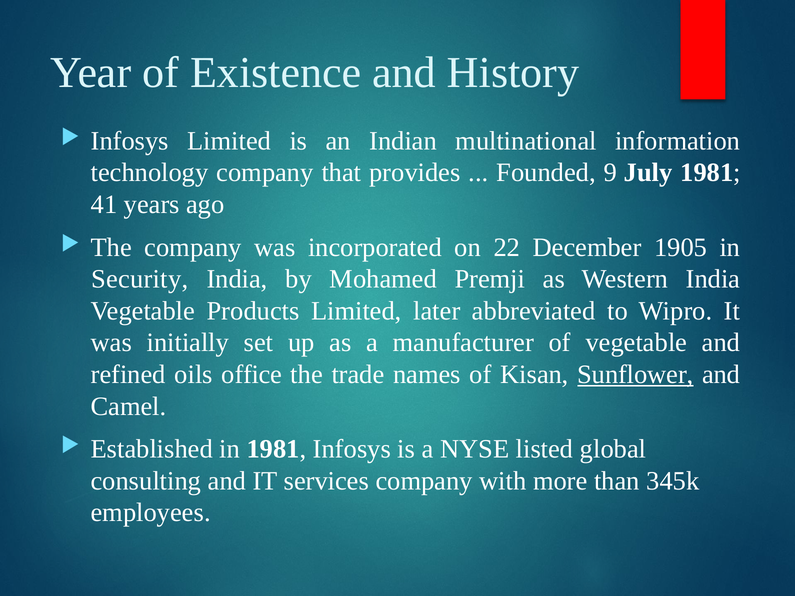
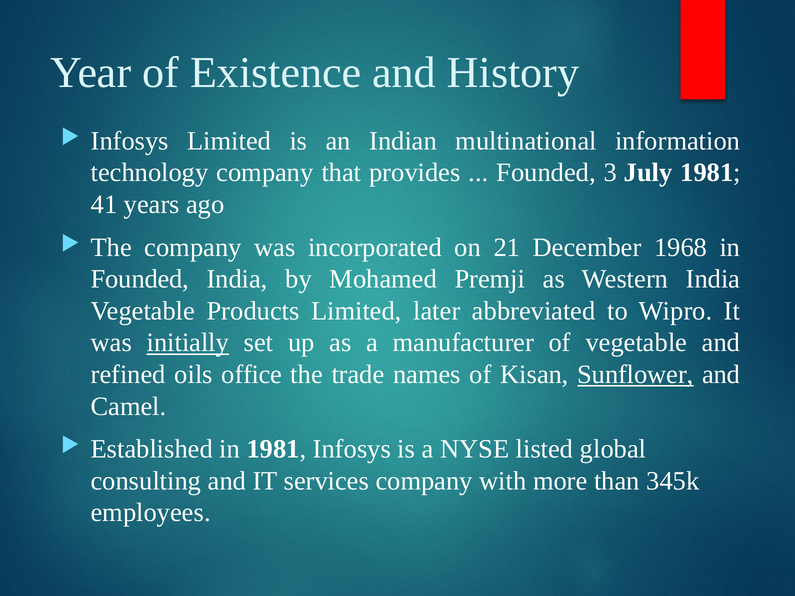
9: 9 -> 3
22: 22 -> 21
1905: 1905 -> 1968
Security at (140, 279): Security -> Founded
initially underline: none -> present
